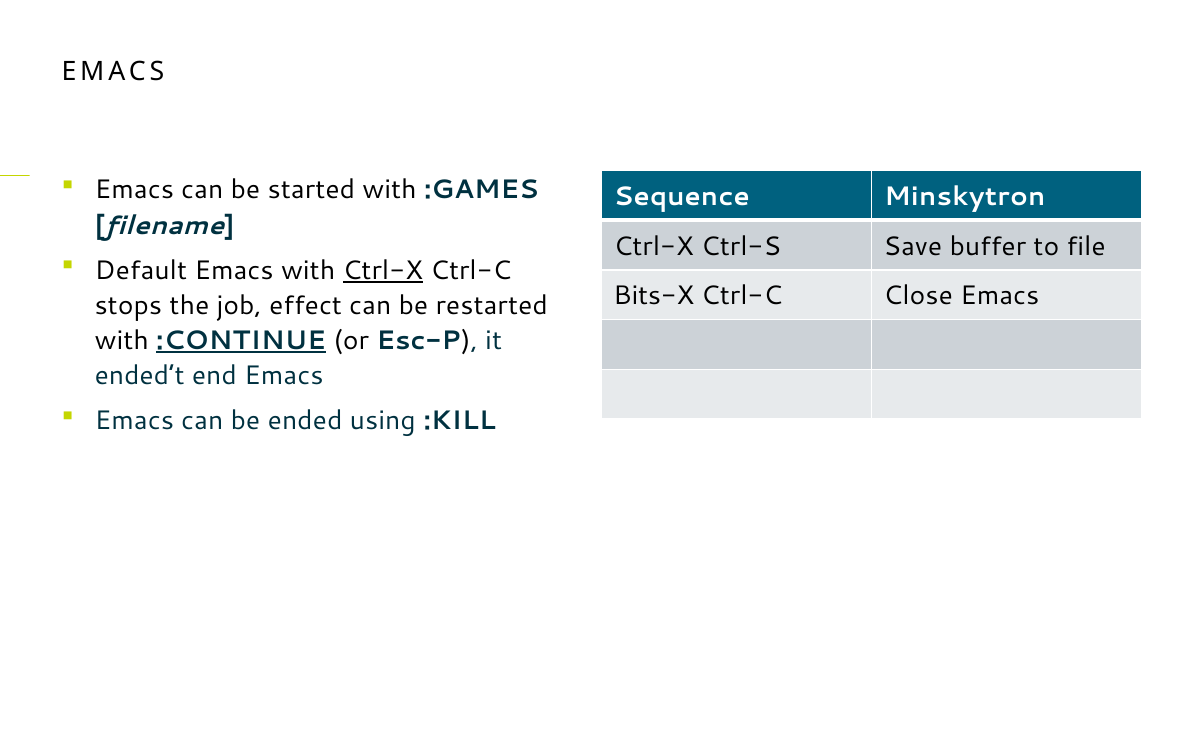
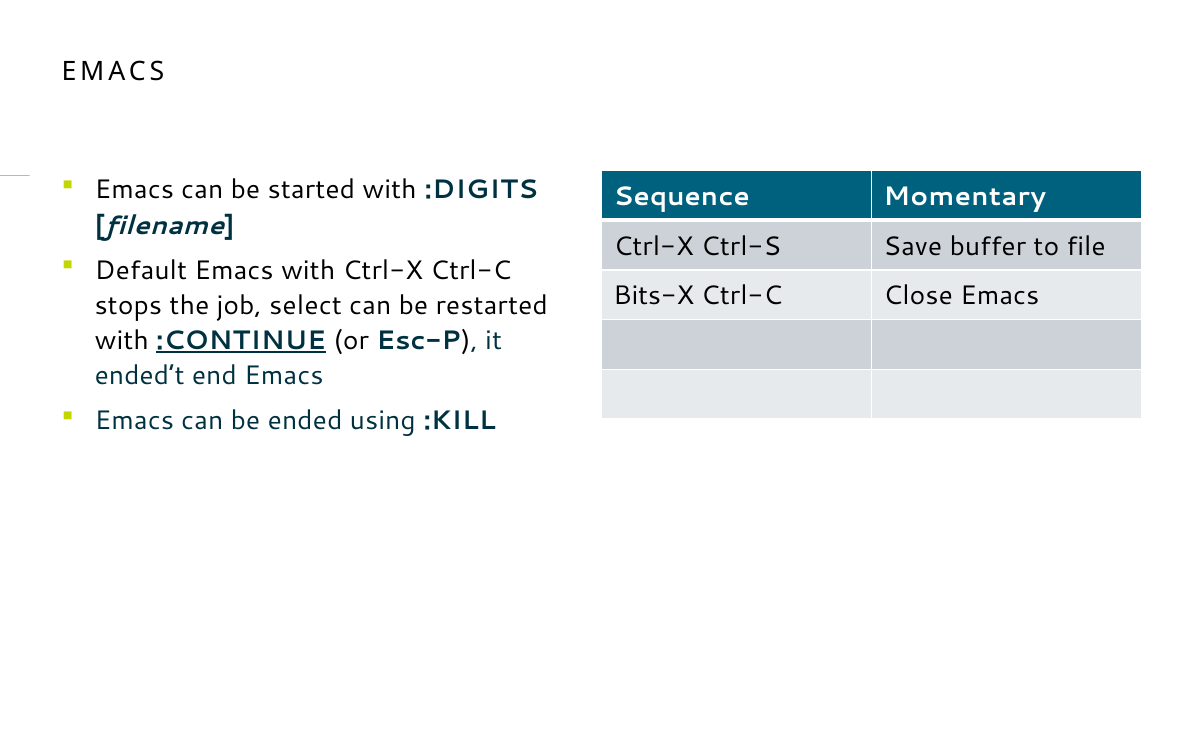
:GAMES: :GAMES -> :DIGITS
Minskytron: Minskytron -> Momentary
Ctrl-X at (383, 270) underline: present -> none
effect: effect -> select
